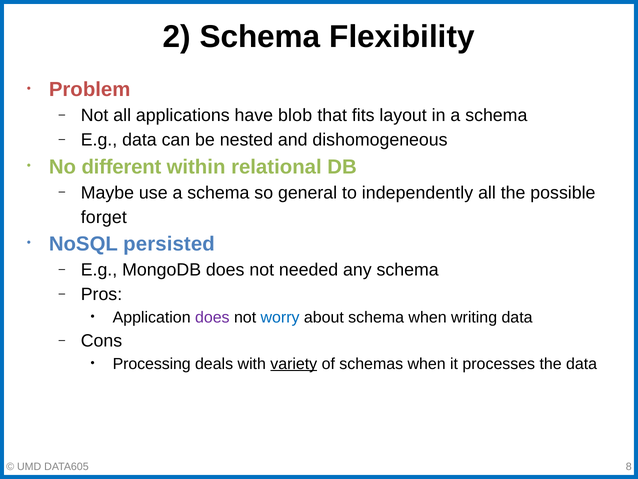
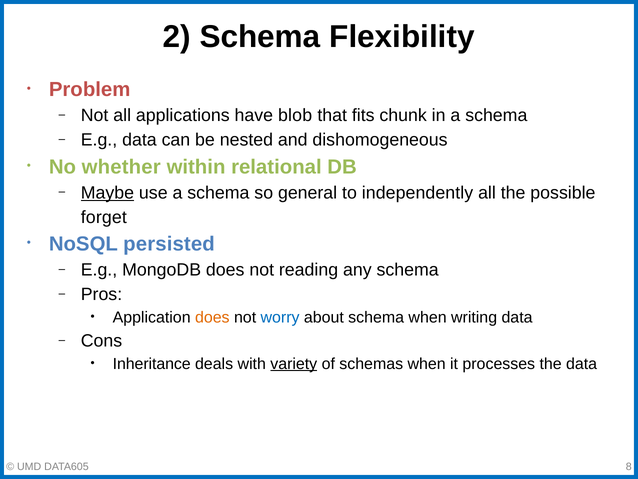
layout: layout -> chunk
different: different -> whether
Maybe underline: none -> present
needed: needed -> reading
does at (212, 317) colour: purple -> orange
Processing: Processing -> Inheritance
